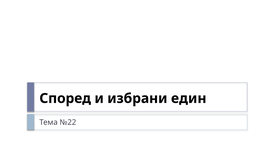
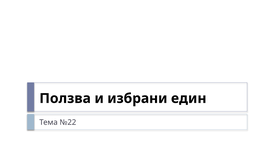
Според: Според -> Ползва
